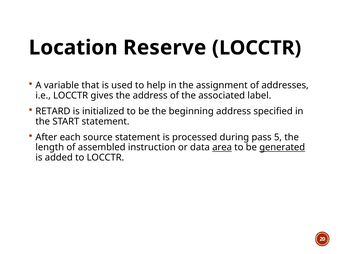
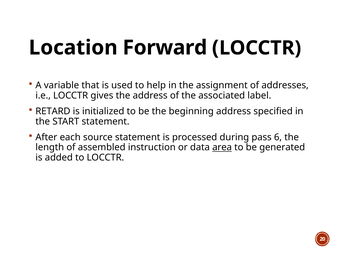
Reserve: Reserve -> Forward
5: 5 -> 6
generated underline: present -> none
